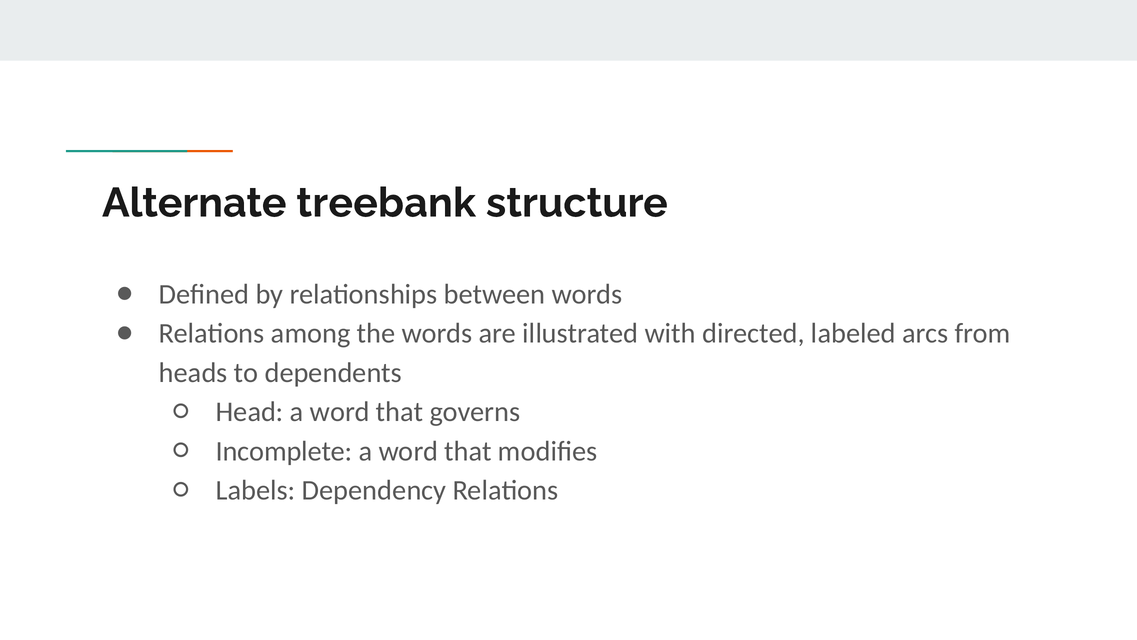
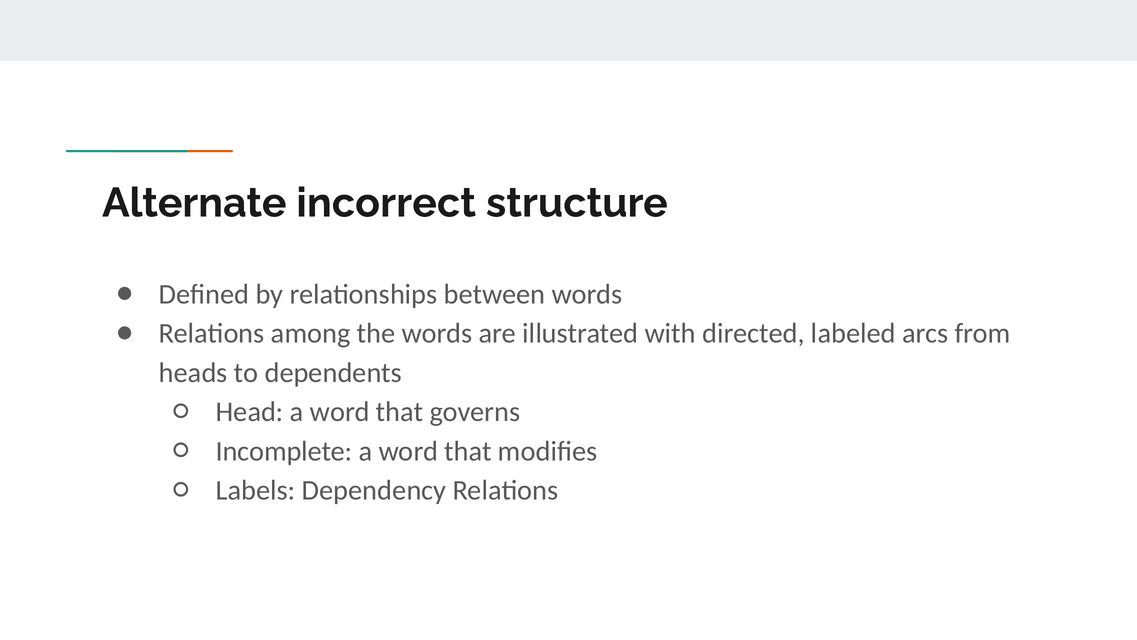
treebank: treebank -> incorrect
